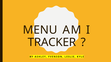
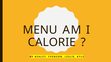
TRACKER: TRACKER -> CALORIE
